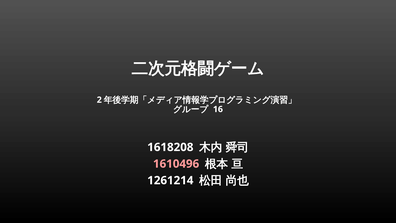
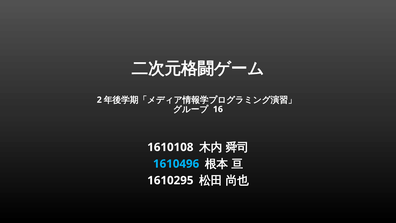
1618208: 1618208 -> 1610108
1610496 colour: pink -> light blue
1261214: 1261214 -> 1610295
